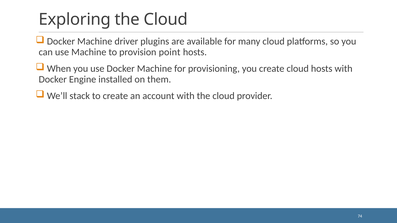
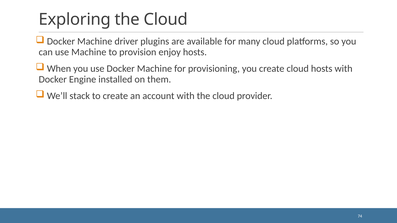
point: point -> enjoy
